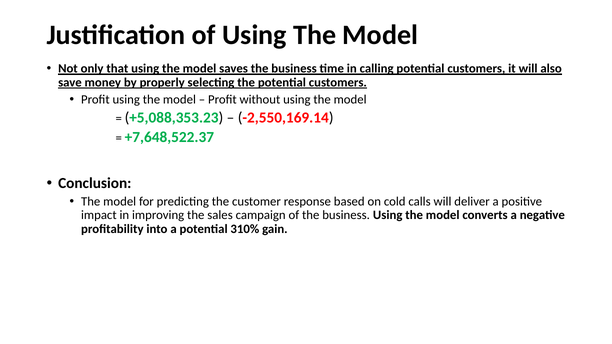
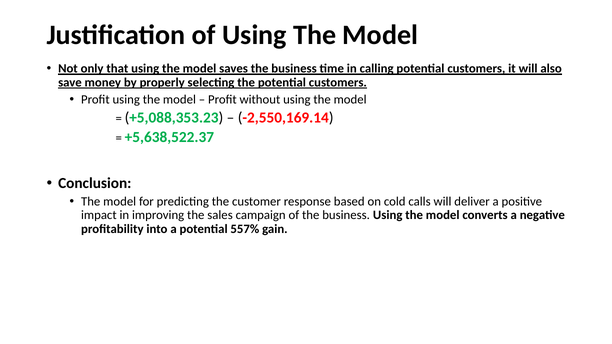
+7,648,522.37: +7,648,522.37 -> +5,638,522.37
310%: 310% -> 557%
